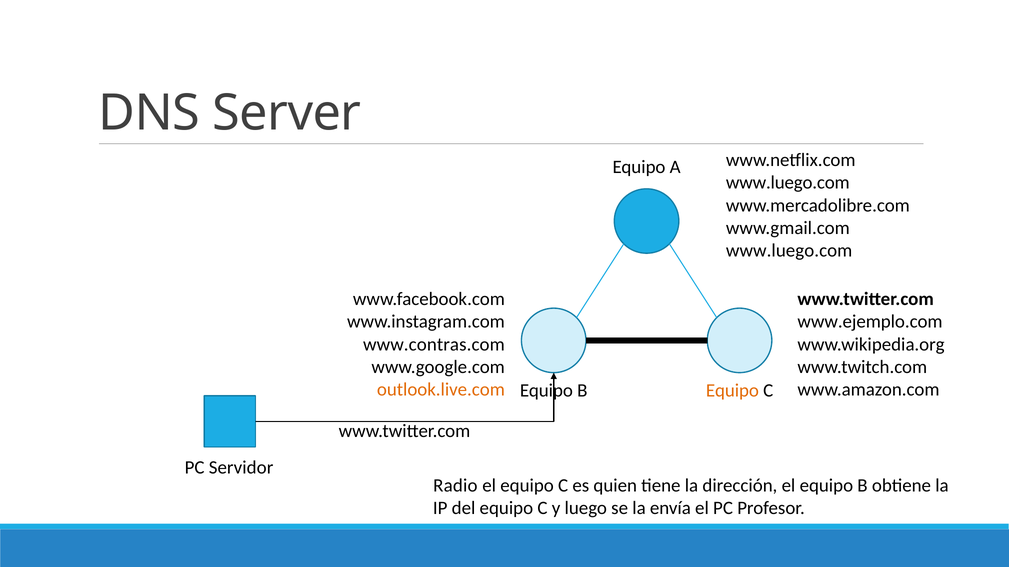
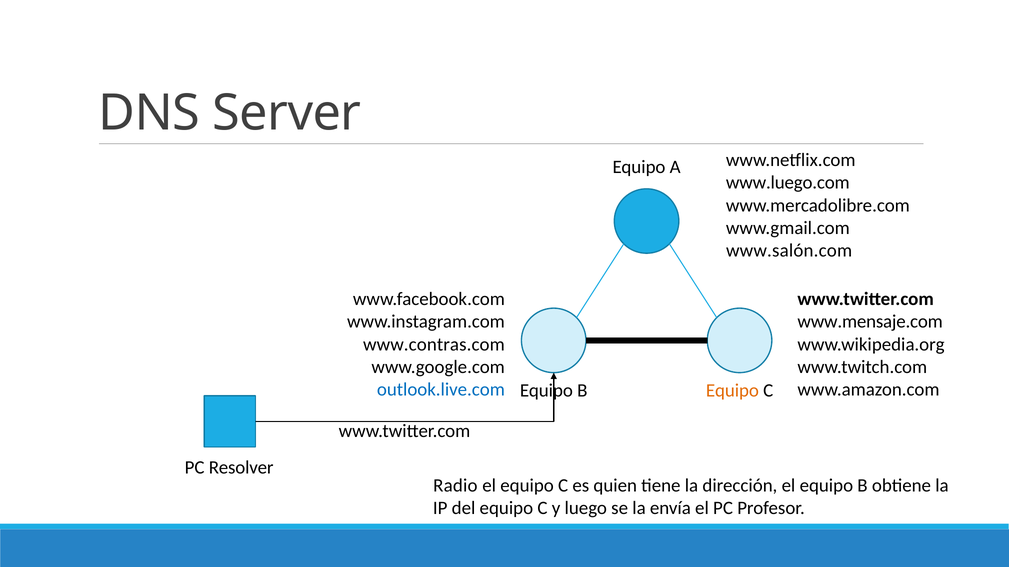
www.luego.com at (789, 251): www.luego.com -> www.salón.com
www.ejemplo.com: www.ejemplo.com -> www.mensaje.com
outlook.live.com colour: orange -> blue
Servidor: Servidor -> Resolver
